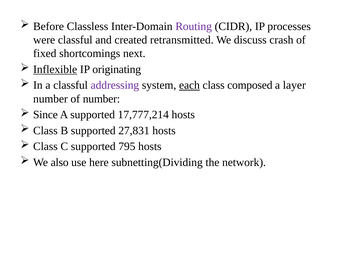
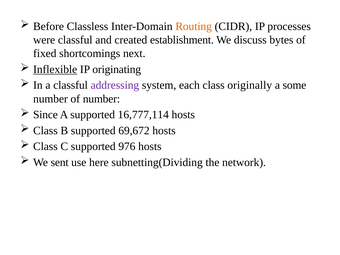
Routing colour: purple -> orange
retransmitted: retransmitted -> establishment
crash: crash -> bytes
each underline: present -> none
composed: composed -> originally
layer: layer -> some
17,777,214: 17,777,214 -> 16,777,114
27,831: 27,831 -> 69,672
795: 795 -> 976
also: also -> sent
